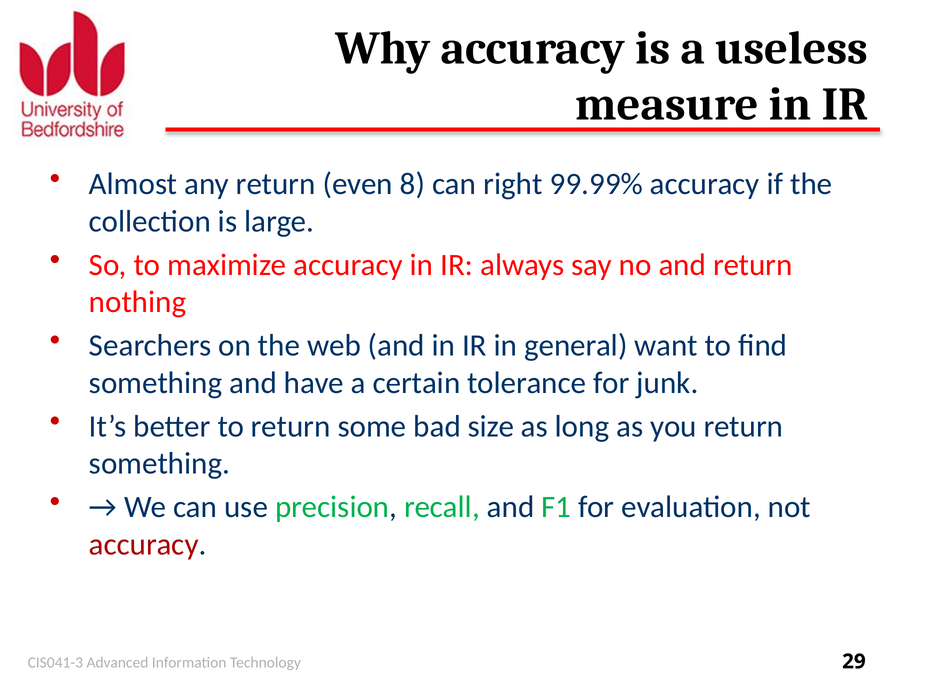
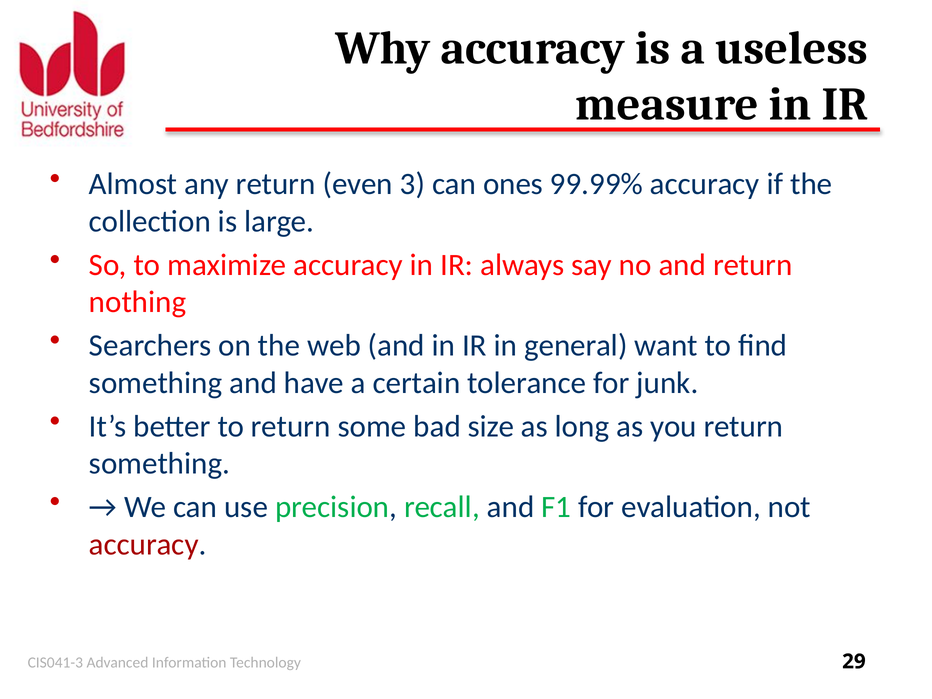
8: 8 -> 3
right: right -> ones
